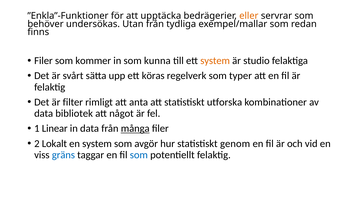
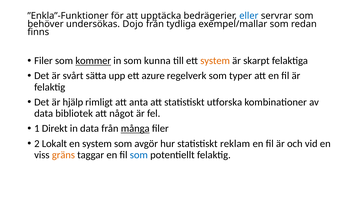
eller colour: orange -> blue
Utan: Utan -> Dojo
kommer underline: none -> present
studio: studio -> skarpt
köras: köras -> azure
filter: filter -> hjälp
Linear: Linear -> Direkt
genom: genom -> reklam
gräns colour: blue -> orange
